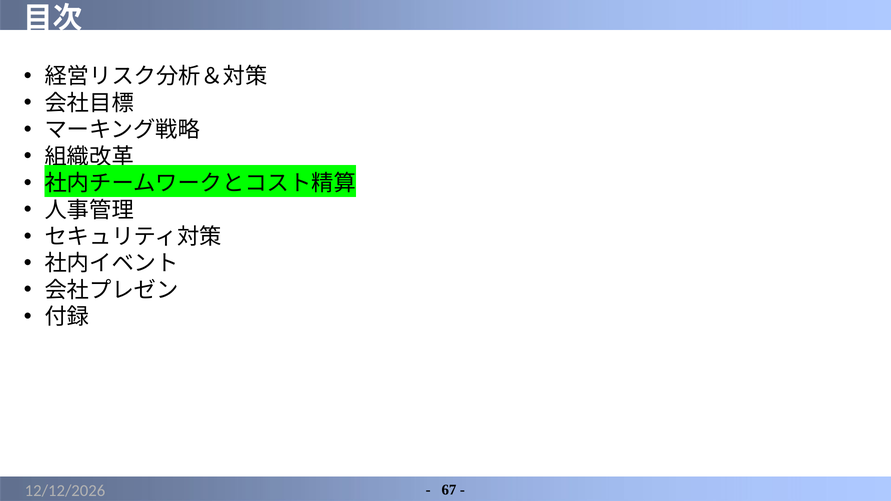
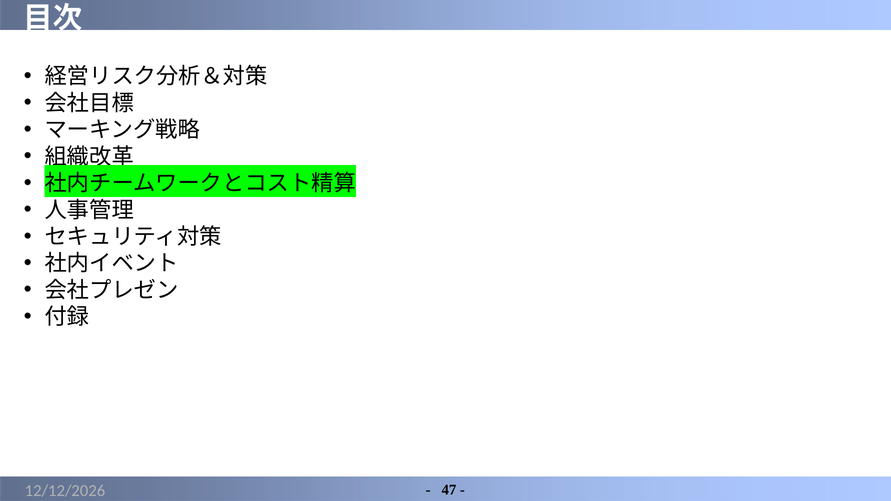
67: 67 -> 47
